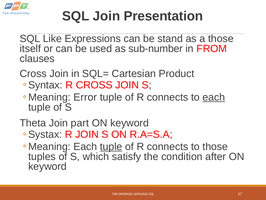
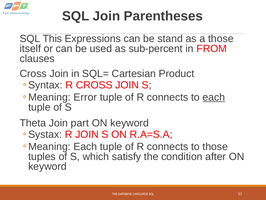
Presentation: Presentation -> Parentheses
Like: Like -> This
sub-number: sub-number -> sub-percent
tuple at (111, 146) underline: present -> none
